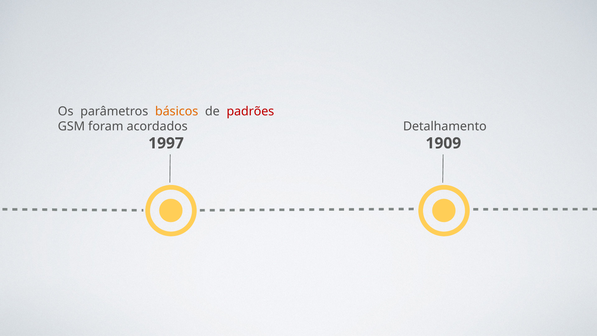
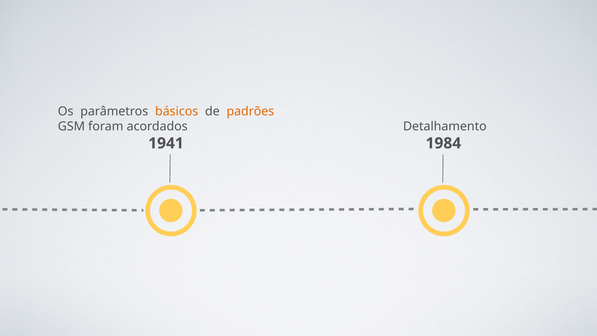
padrões colour: red -> orange
1997: 1997 -> 1941
1909: 1909 -> 1984
